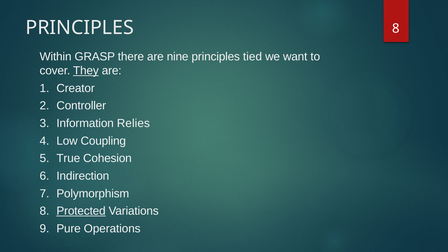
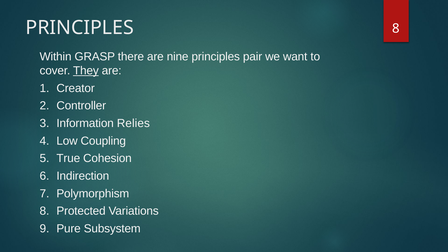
tied: tied -> pair
Protected underline: present -> none
Operations: Operations -> Subsystem
